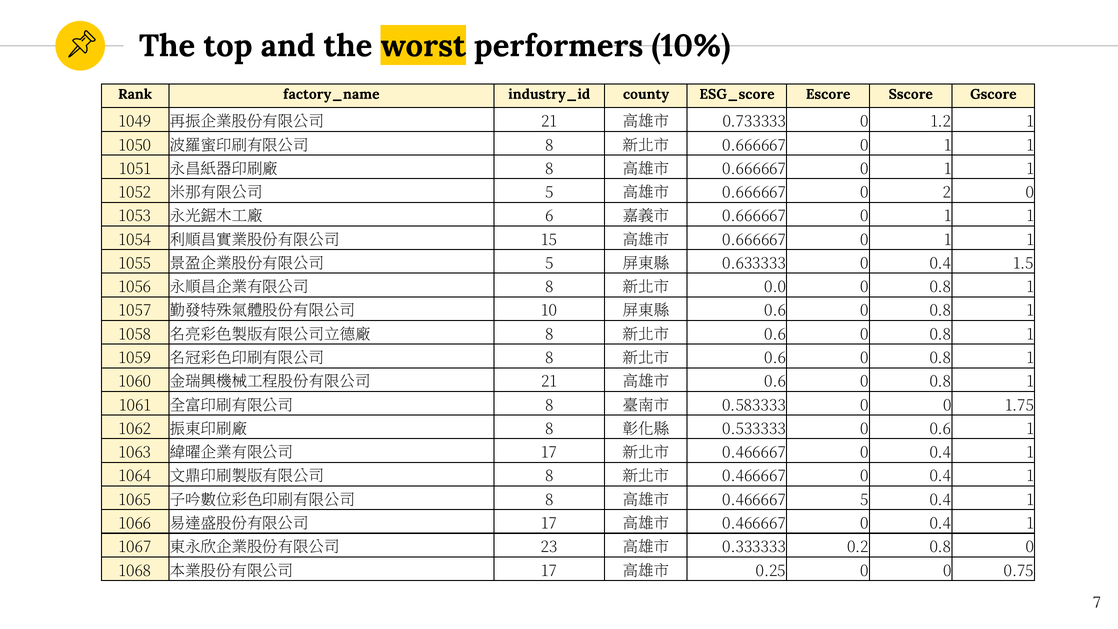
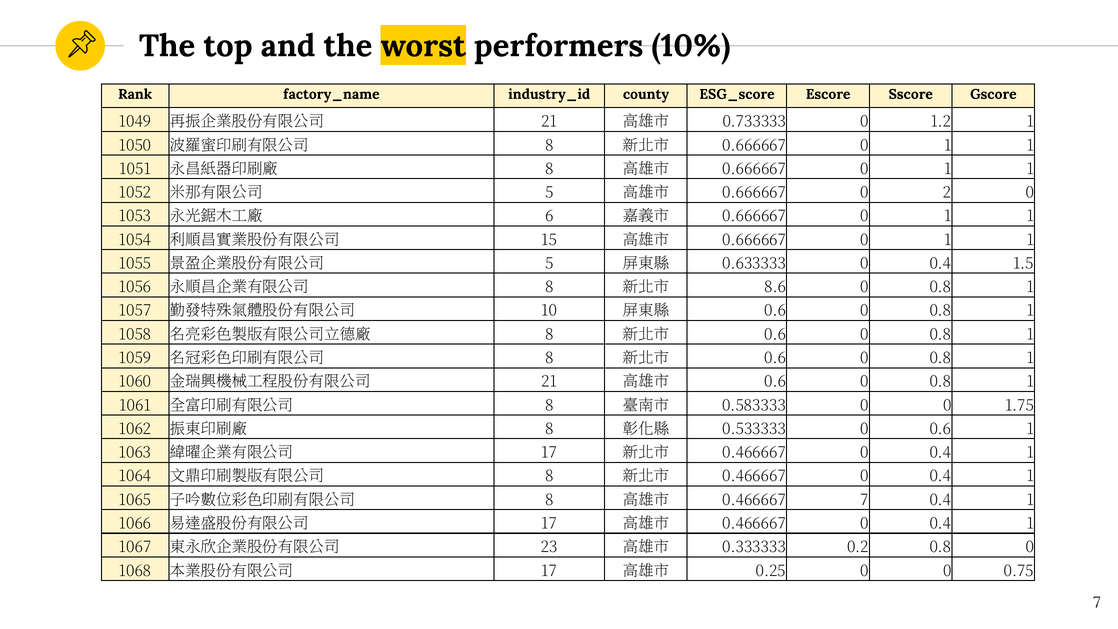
0.0: 0.0 -> 8.6
0.466667 5: 5 -> 7
